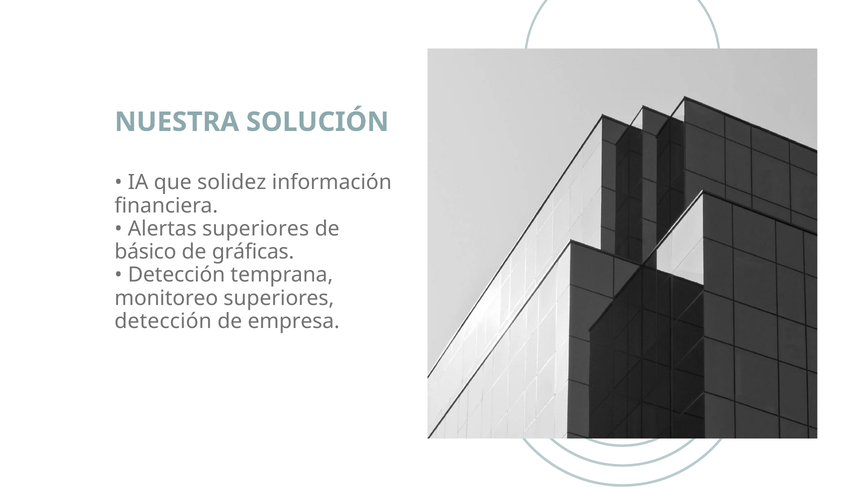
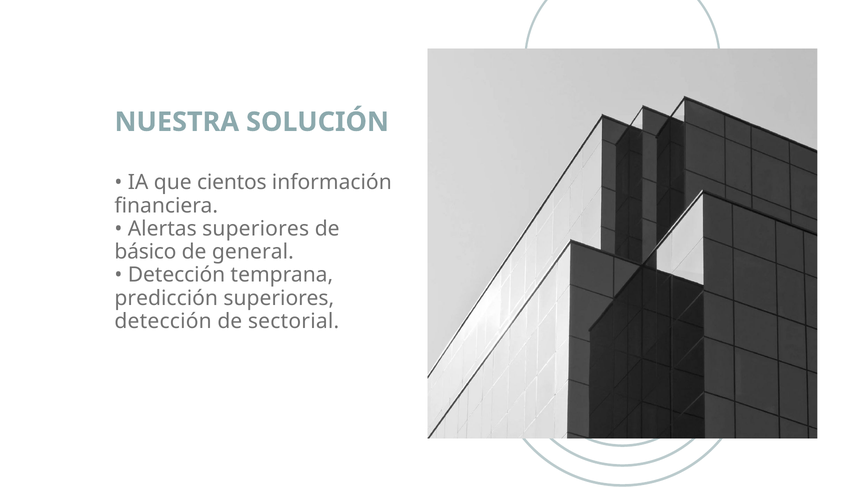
solidez: solidez -> cientos
gráficas: gráficas -> general
monitoreo: monitoreo -> predicción
empresa: empresa -> sectorial
